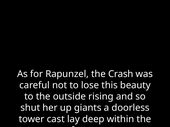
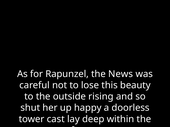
Crash: Crash -> News
giants: giants -> happy
